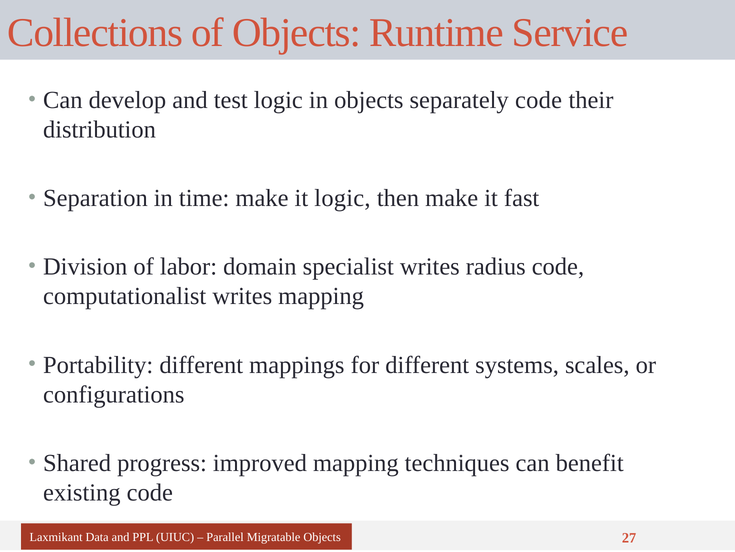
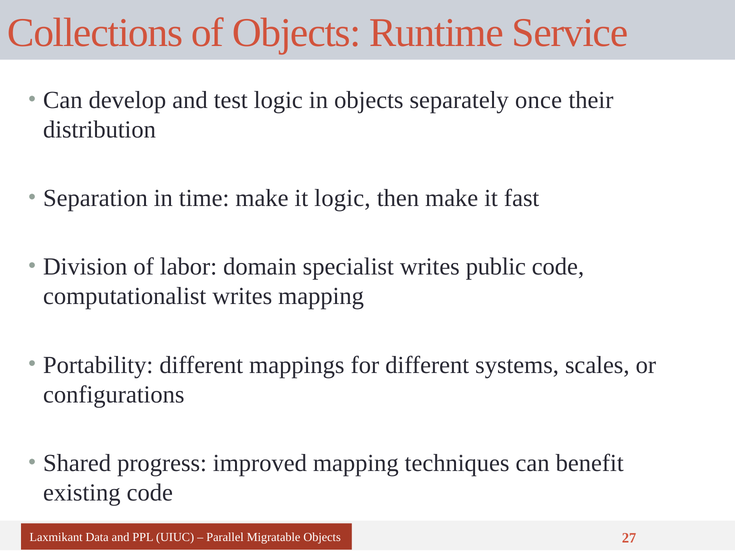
separately code: code -> once
radius: radius -> public
